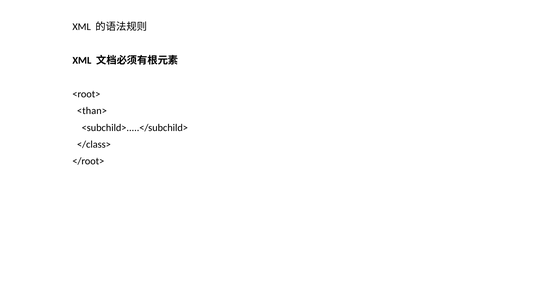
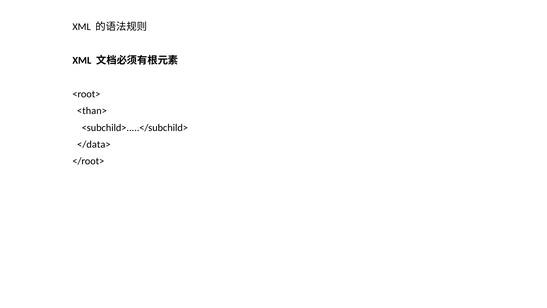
</class>: </class> -> </data>
